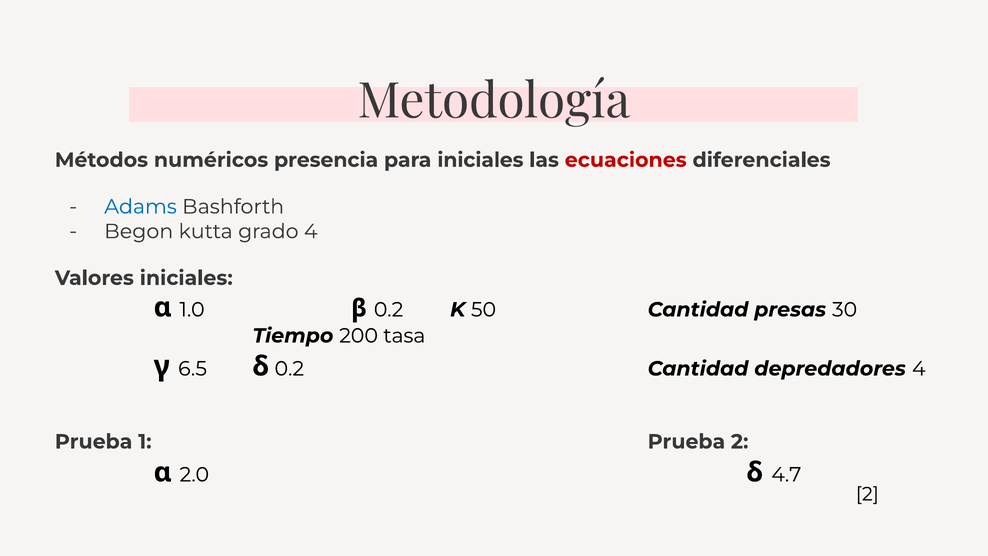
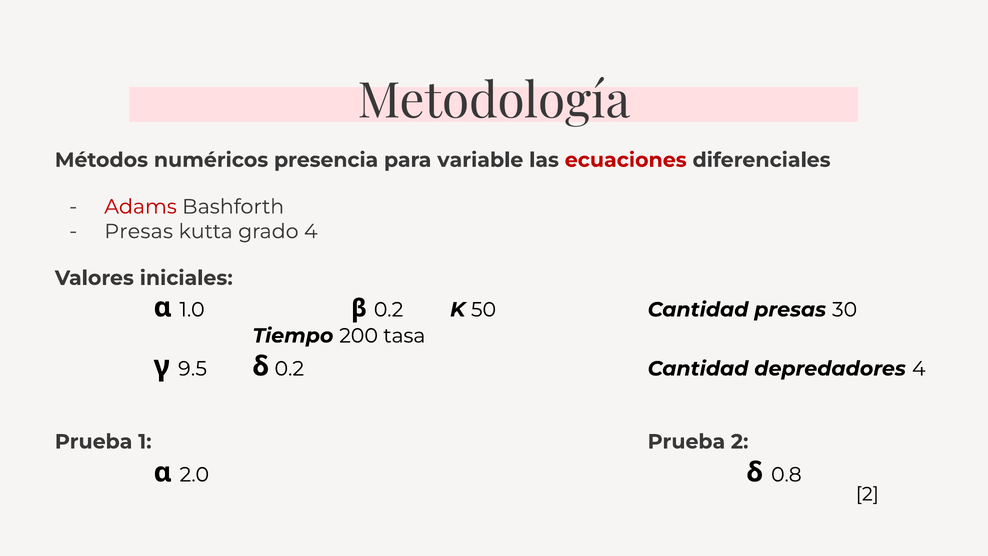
para iniciales: iniciales -> variable
Adams colour: blue -> red
Begon at (139, 231): Begon -> Presas
6.5: 6.5 -> 9.5
4.7: 4.7 -> 0.8
